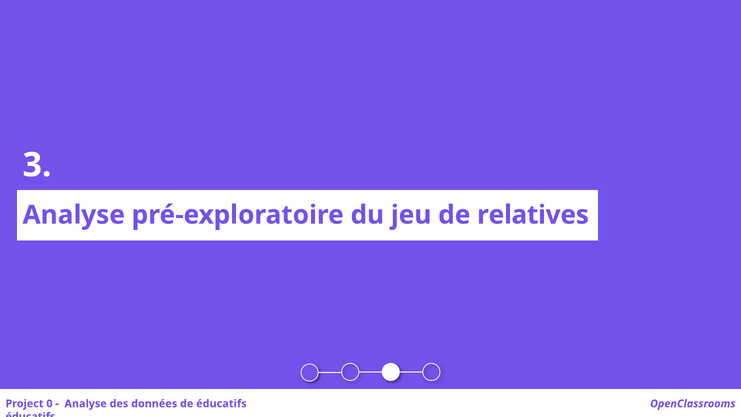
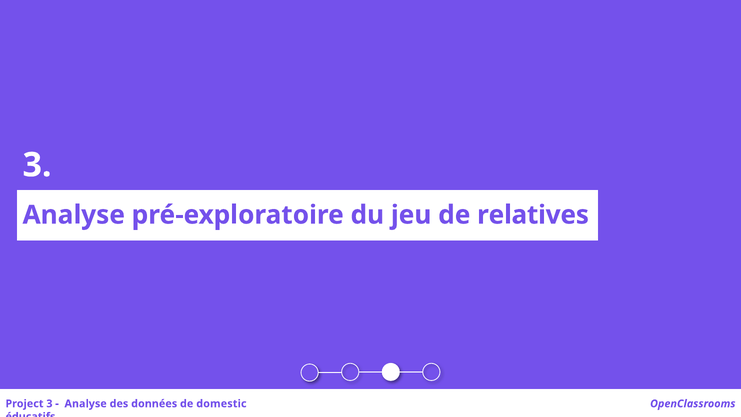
Project 0: 0 -> 3
de éducatifs: éducatifs -> domestic
